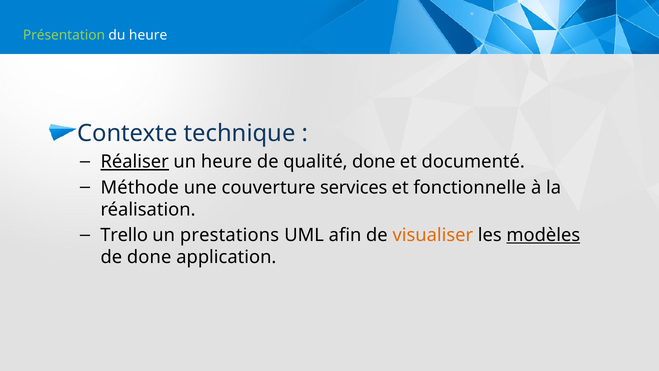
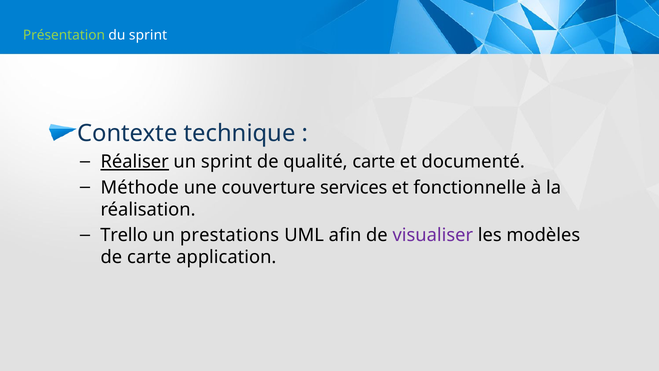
du heure: heure -> sprint
un heure: heure -> sprint
qualité done: done -> carte
visualiser colour: orange -> purple
modèles underline: present -> none
de done: done -> carte
